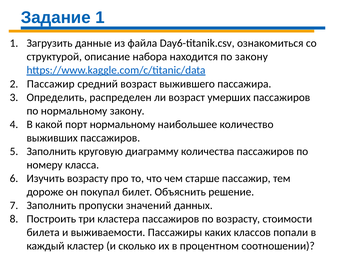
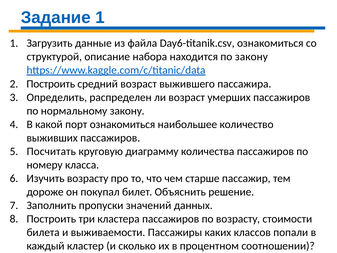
Пассажир at (51, 84): Пассажир -> Построить
порт нормальному: нормальному -> ознакомиться
Заполнить at (51, 151): Заполнить -> Посчитать
